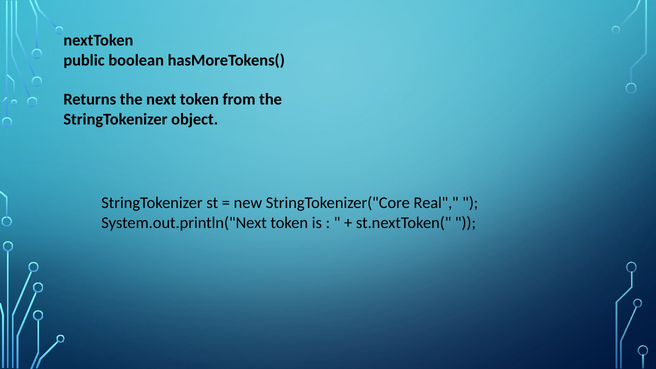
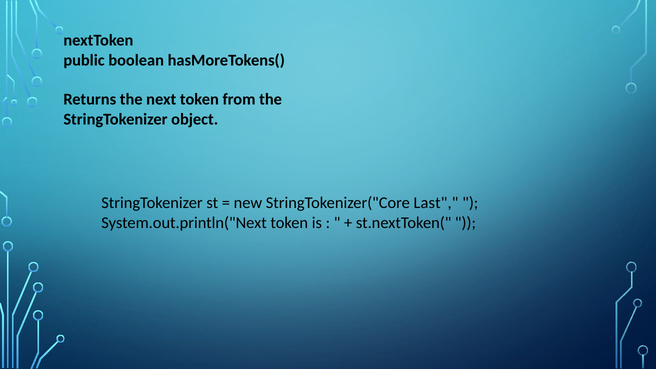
Real: Real -> Last
